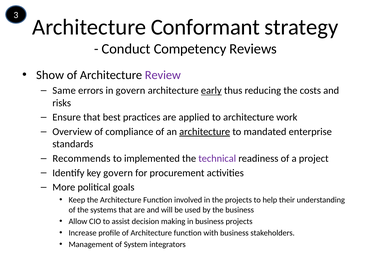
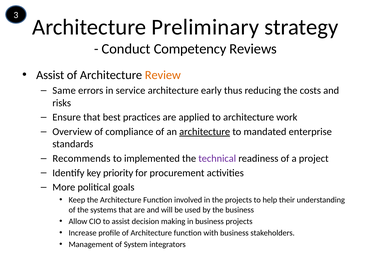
Conformant: Conformant -> Preliminary
Show at (50, 75): Show -> Assist
Review colour: purple -> orange
in govern: govern -> service
early underline: present -> none
key govern: govern -> priority
